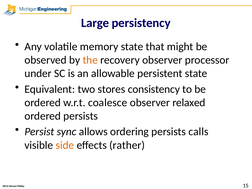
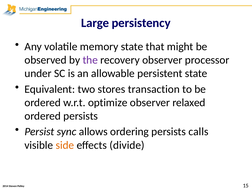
the colour: orange -> purple
consistency: consistency -> transaction
coalesce: coalesce -> optimize
rather: rather -> divide
